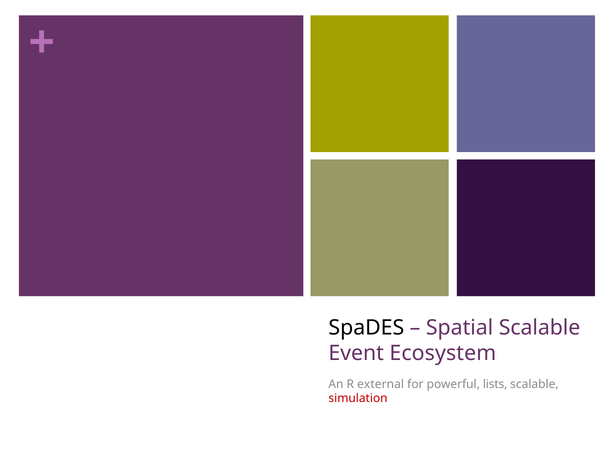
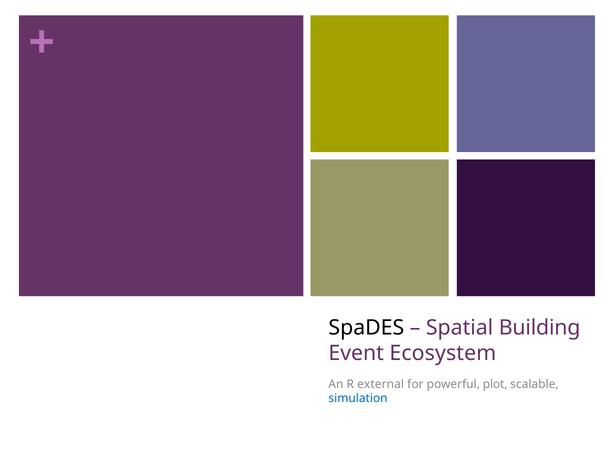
Spatial Scalable: Scalable -> Building
lists: lists -> plot
simulation colour: red -> blue
